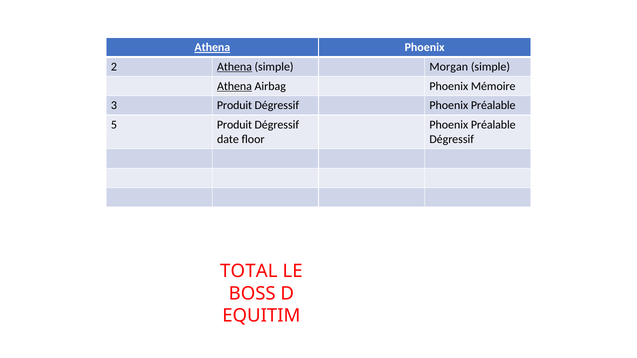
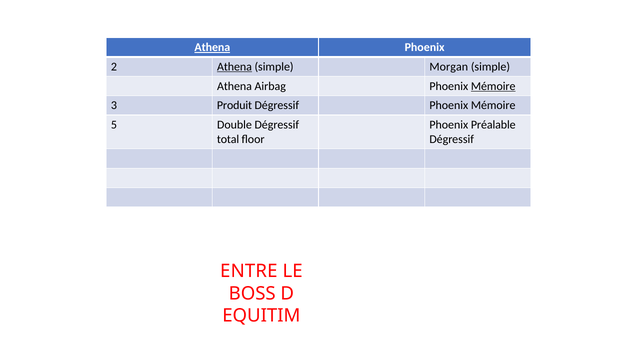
Athena at (234, 86) underline: present -> none
Mémoire at (493, 86) underline: none -> present
Dégressif Phoenix Préalable: Préalable -> Mémoire
5 Produit: Produit -> Double
date: date -> total
TOTAL: TOTAL -> ENTRE
